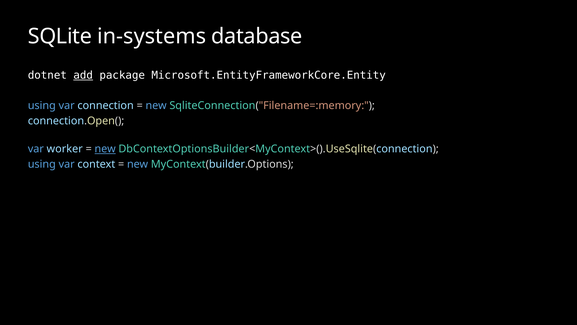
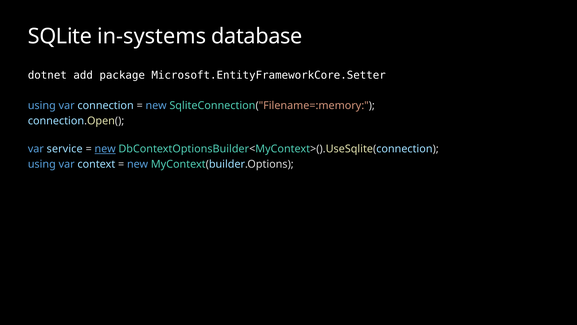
add underline: present -> none
Microsoft.EntityFrameworkCore.Entity: Microsoft.EntityFrameworkCore.Entity -> Microsoft.EntityFrameworkCore.Setter
worker: worker -> service
